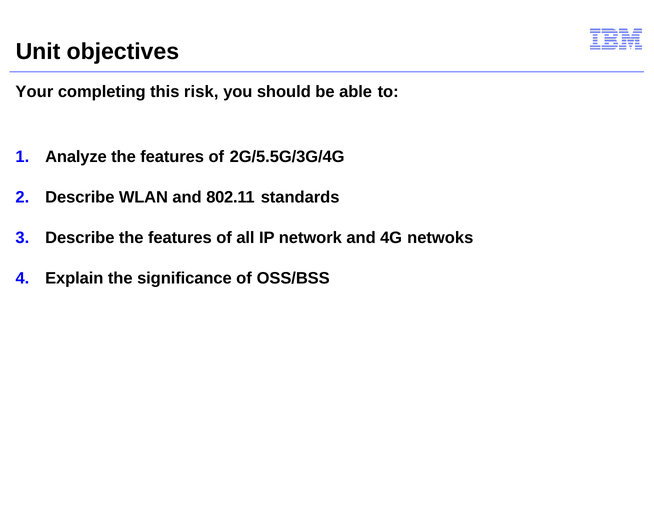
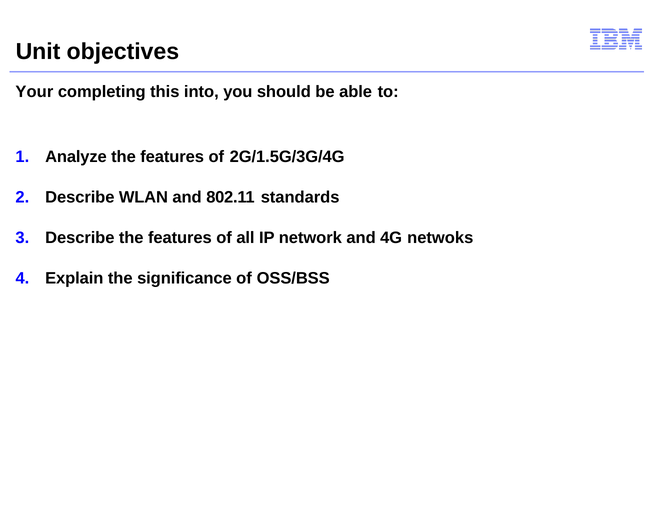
risk: risk -> into
2G/5.5G/3G/4G: 2G/5.5G/3G/4G -> 2G/1.5G/3G/4G
